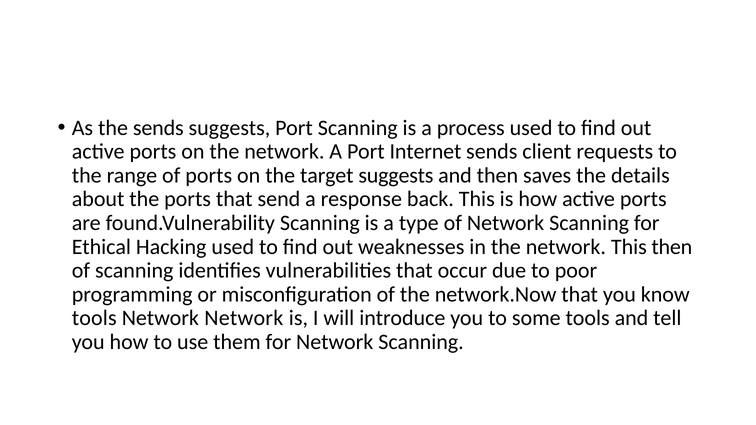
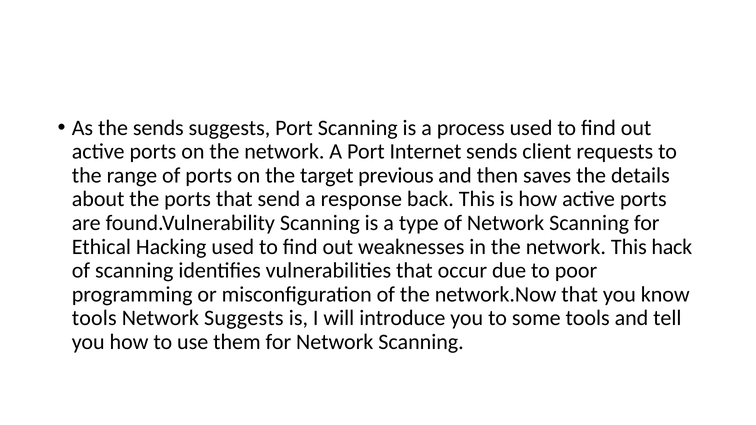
target suggests: suggests -> previous
This then: then -> hack
Network Network: Network -> Suggests
